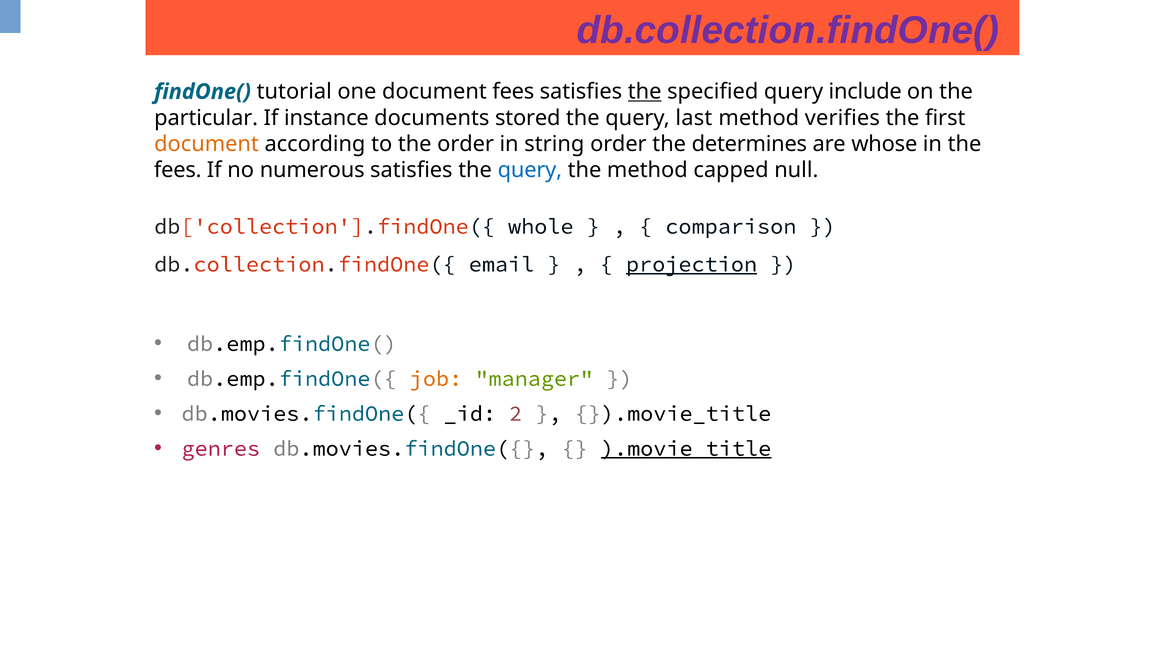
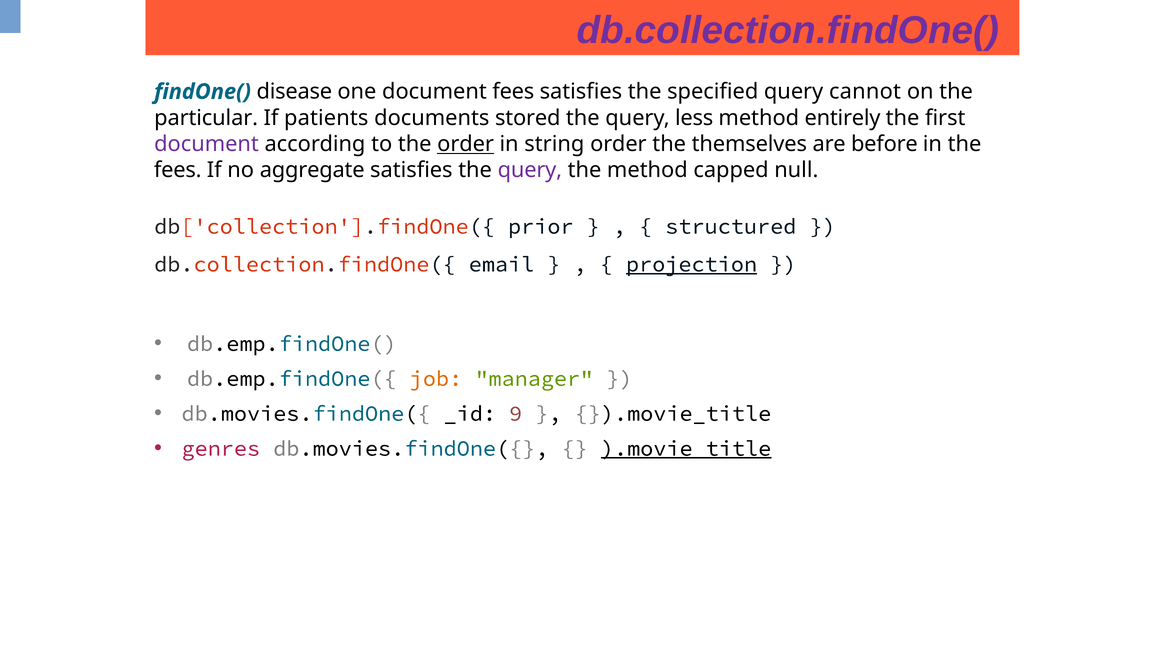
tutorial: tutorial -> disease
the at (645, 92) underline: present -> none
include: include -> cannot
instance: instance -> patients
last: last -> less
verifies: verifies -> entirely
document at (207, 144) colour: orange -> purple
order at (466, 144) underline: none -> present
determines: determines -> themselves
whose: whose -> before
numerous: numerous -> aggregate
query at (530, 170) colour: blue -> purple
whole: whole -> prior
comparison: comparison -> structured
2: 2 -> 9
